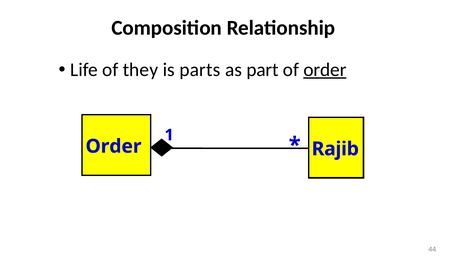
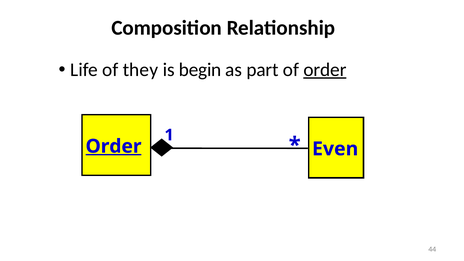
parts: parts -> begin
Rajib: Rajib -> Even
Order at (114, 146) underline: none -> present
